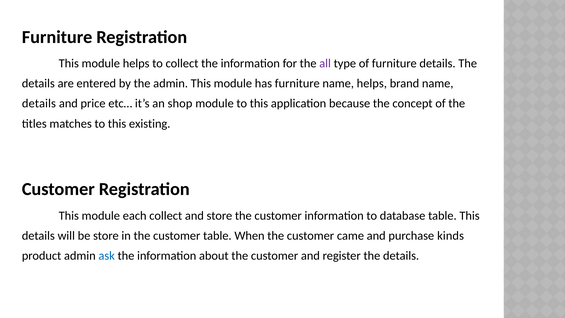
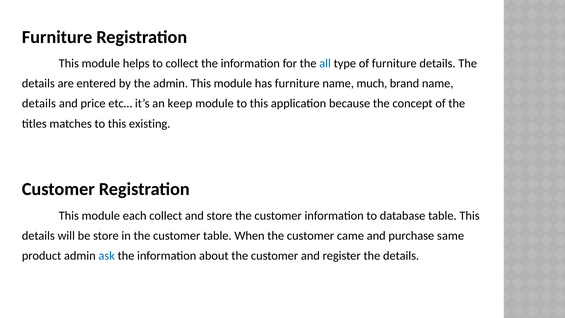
all colour: purple -> blue
name helps: helps -> much
shop: shop -> keep
kinds: kinds -> same
